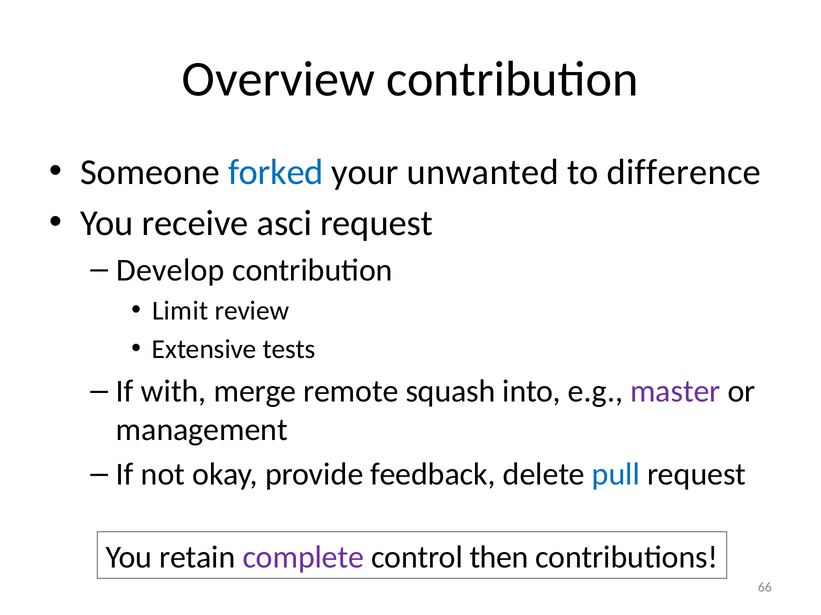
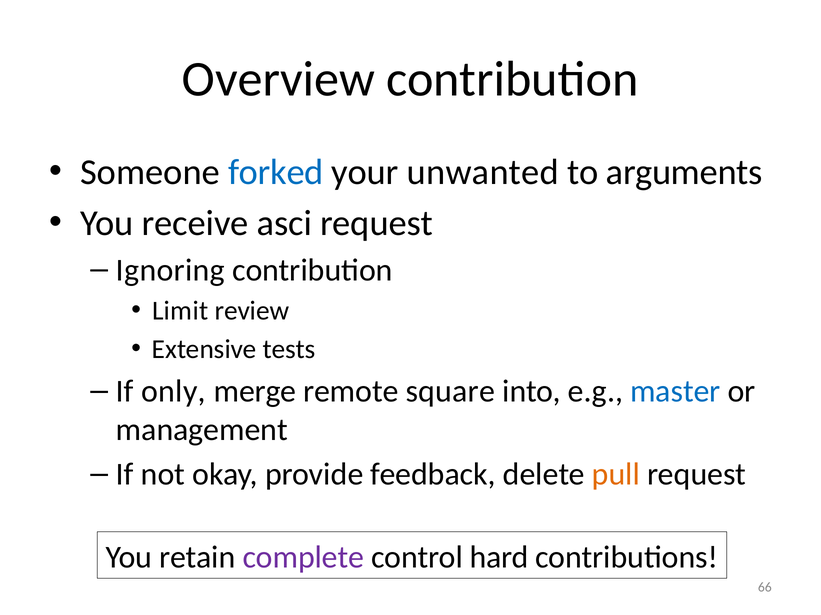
difference: difference -> arguments
Develop: Develop -> Ignoring
with: with -> only
squash: squash -> square
master colour: purple -> blue
pull colour: blue -> orange
then: then -> hard
